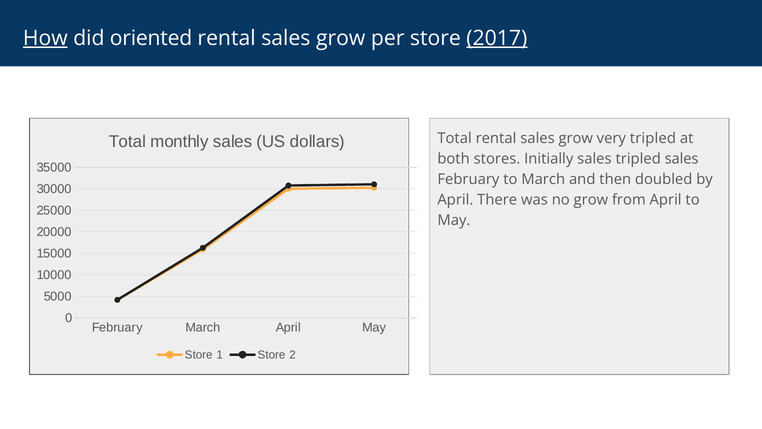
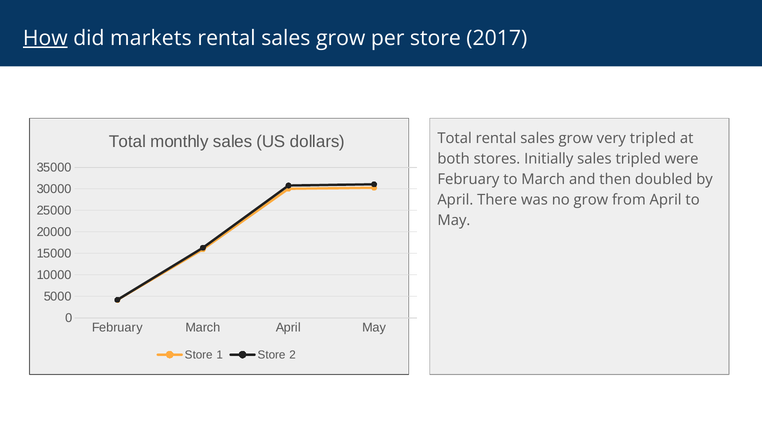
oriented: oriented -> markets
2017 underline: present -> none
tripled sales: sales -> were
